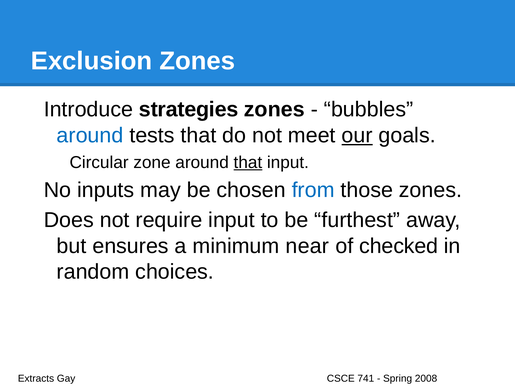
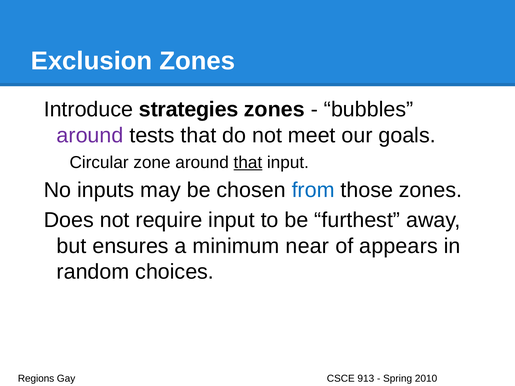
around at (90, 135) colour: blue -> purple
our underline: present -> none
checked: checked -> appears
Extracts: Extracts -> Regions
741: 741 -> 913
2008: 2008 -> 2010
